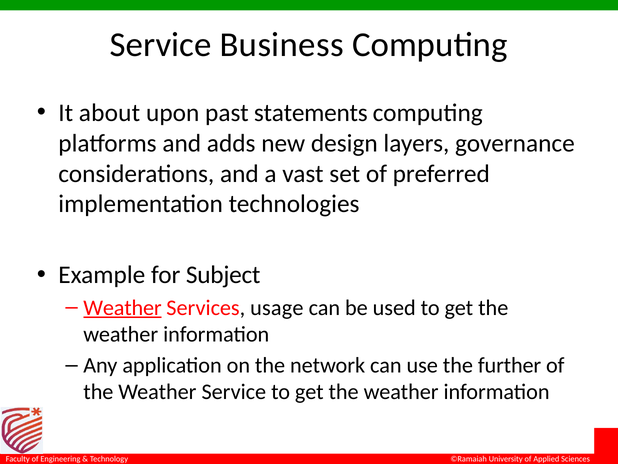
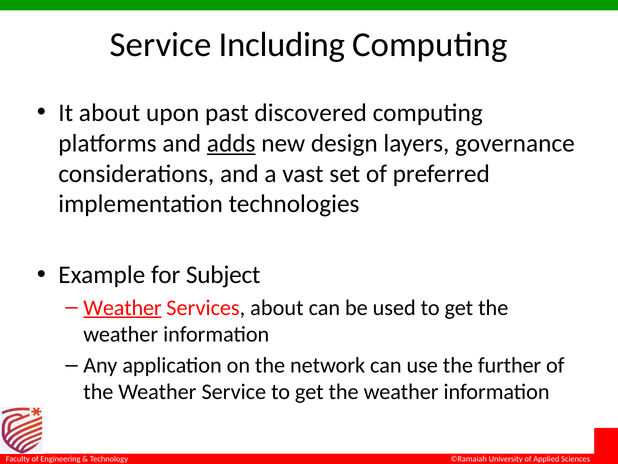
Business: Business -> Including
statements: statements -> discovered
adds underline: none -> present
Services usage: usage -> about
